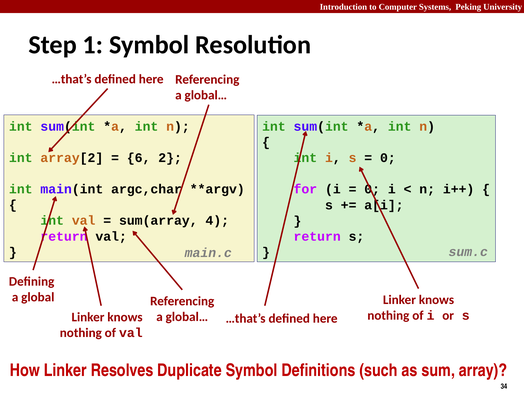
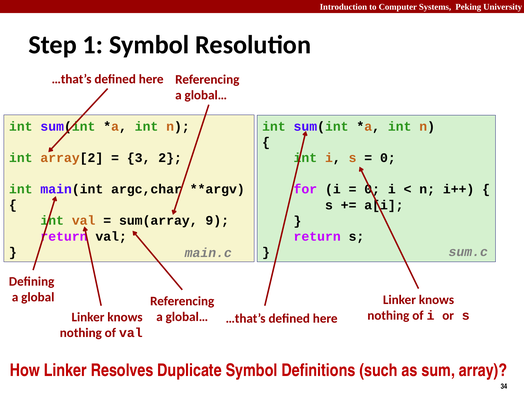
6: 6 -> 3
4: 4 -> 9
